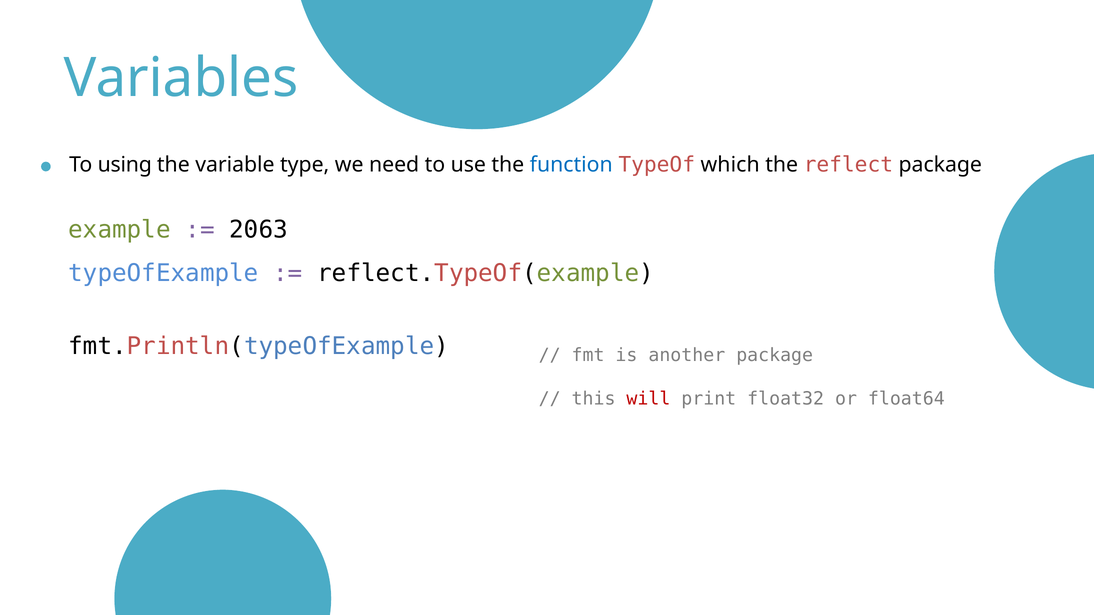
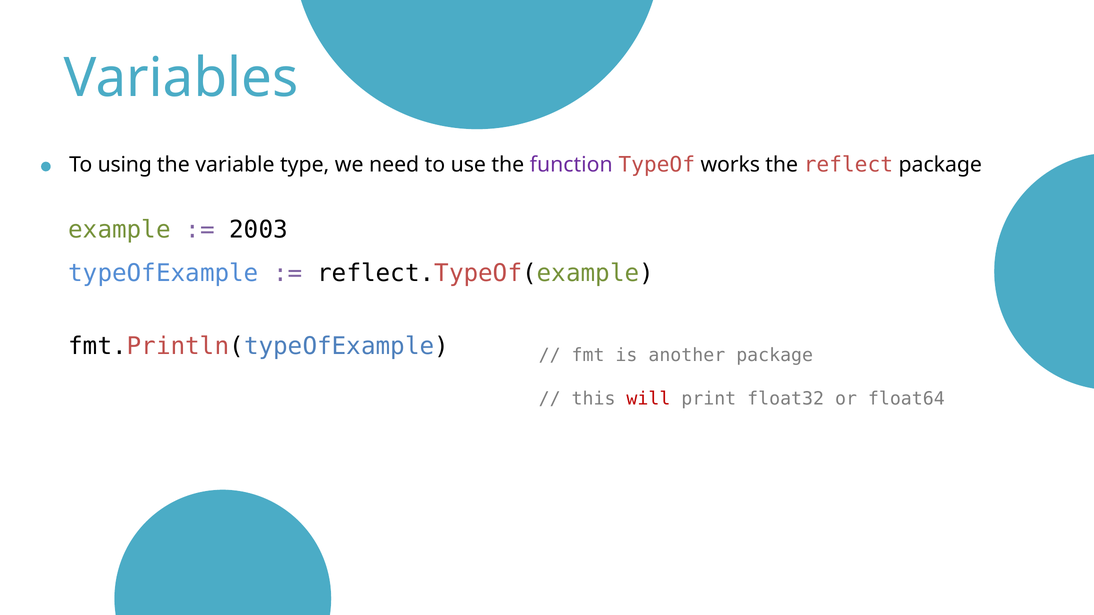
function colour: blue -> purple
which: which -> works
2063: 2063 -> 2003
